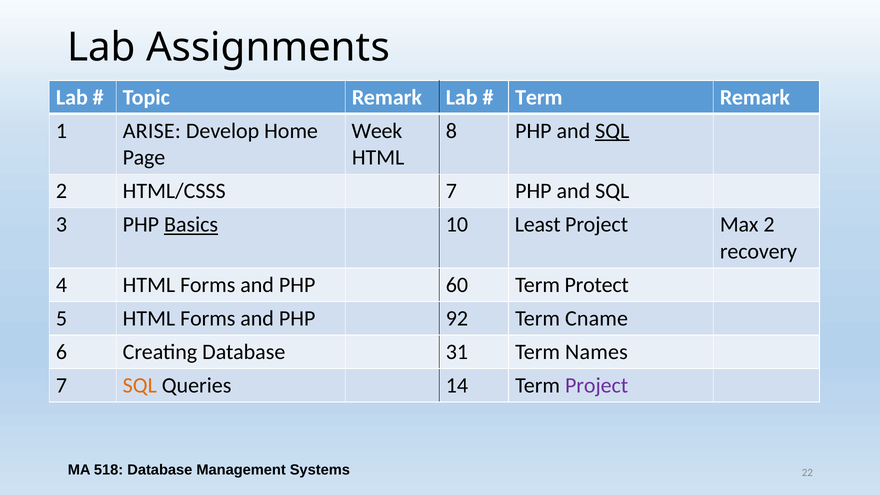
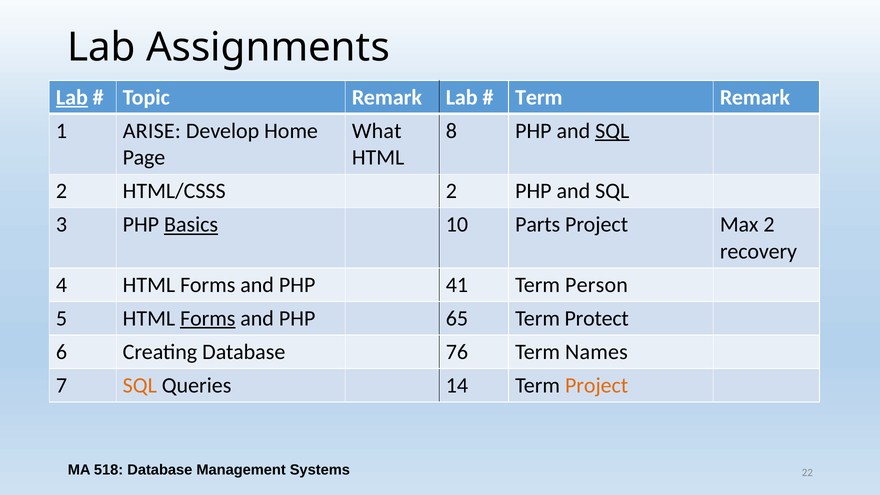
Lab at (72, 97) underline: none -> present
Week: Week -> What
HTML/CSSS 7: 7 -> 2
Least: Least -> Parts
60: 60 -> 41
Protect: Protect -> Person
Forms at (208, 318) underline: none -> present
92: 92 -> 65
Cname: Cname -> Protect
31: 31 -> 76
Project at (597, 385) colour: purple -> orange
